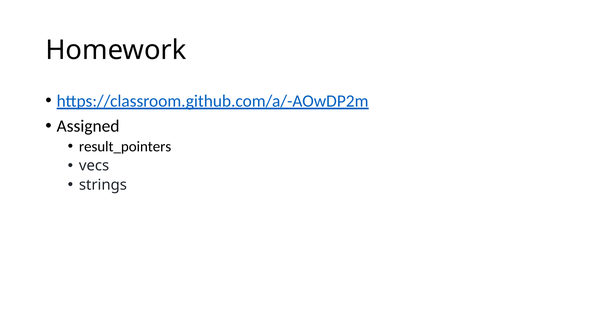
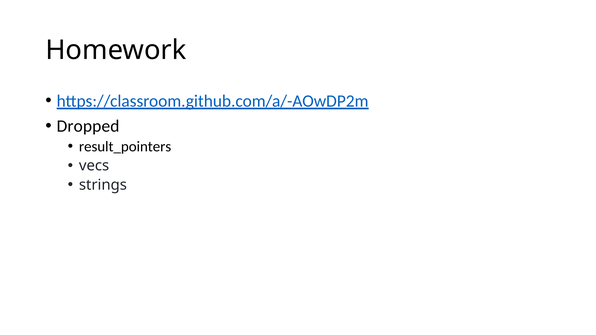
Assigned: Assigned -> Dropped
